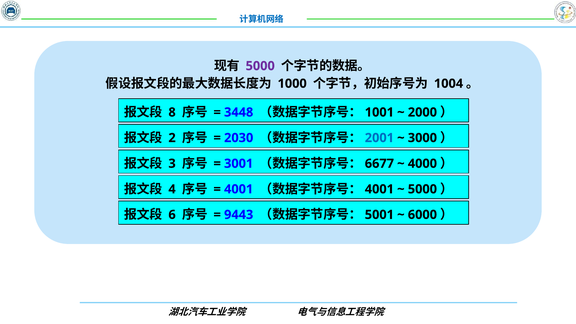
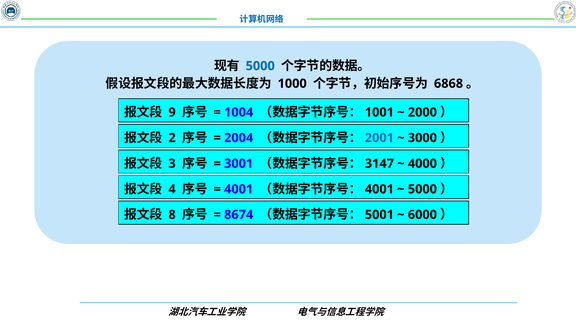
5000 at (260, 66) colour: purple -> blue
1004: 1004 -> 6868
8: 8 -> 9
3448: 3448 -> 1004
2030: 2030 -> 2004
6677: 6677 -> 3147
6: 6 -> 8
9443: 9443 -> 8674
